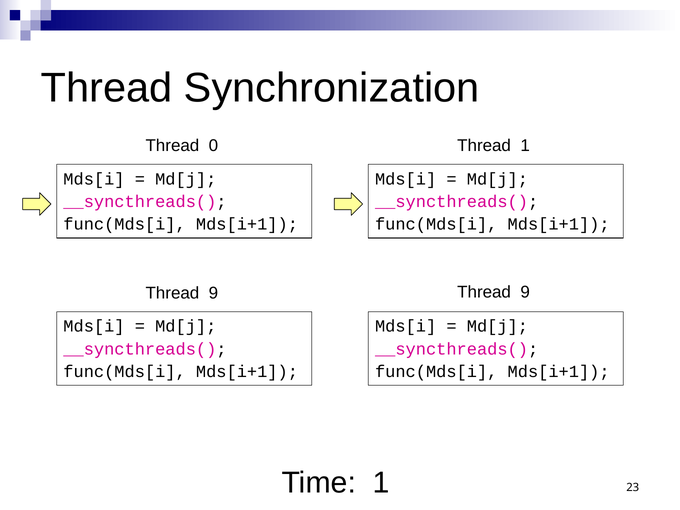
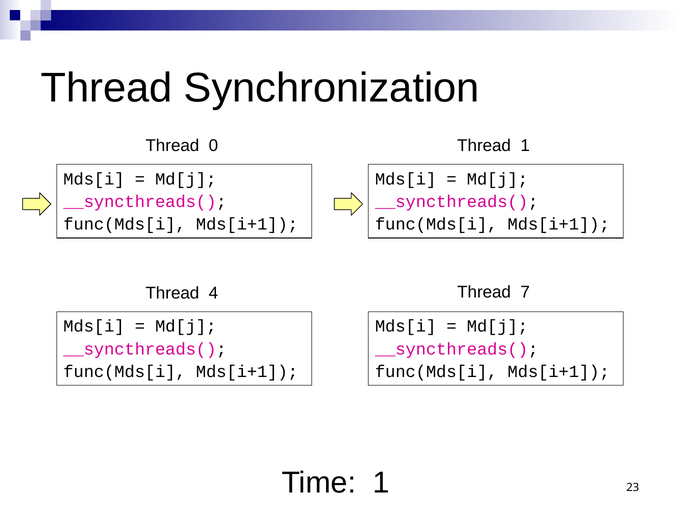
9 at (213, 293): 9 -> 4
9 at (525, 292): 9 -> 7
